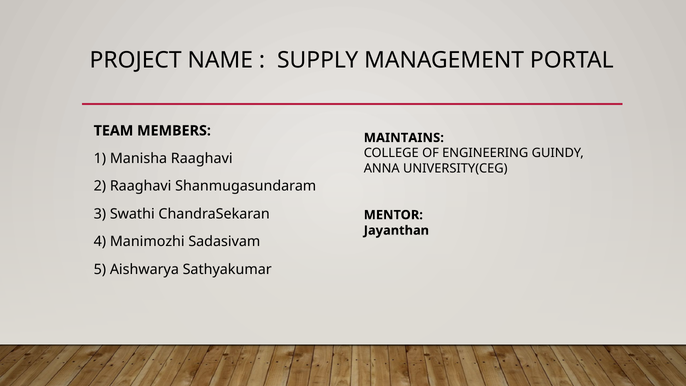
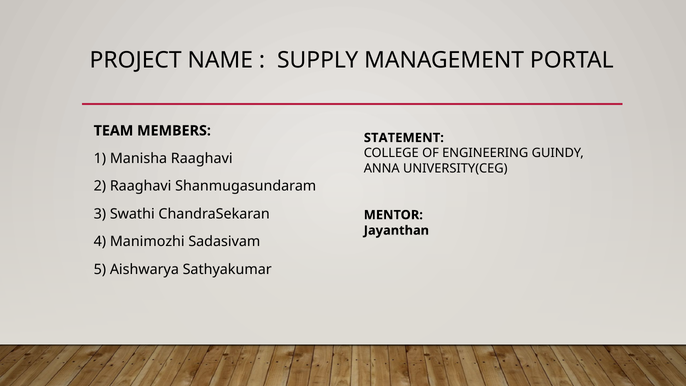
MAINTAINS: MAINTAINS -> STATEMENT
